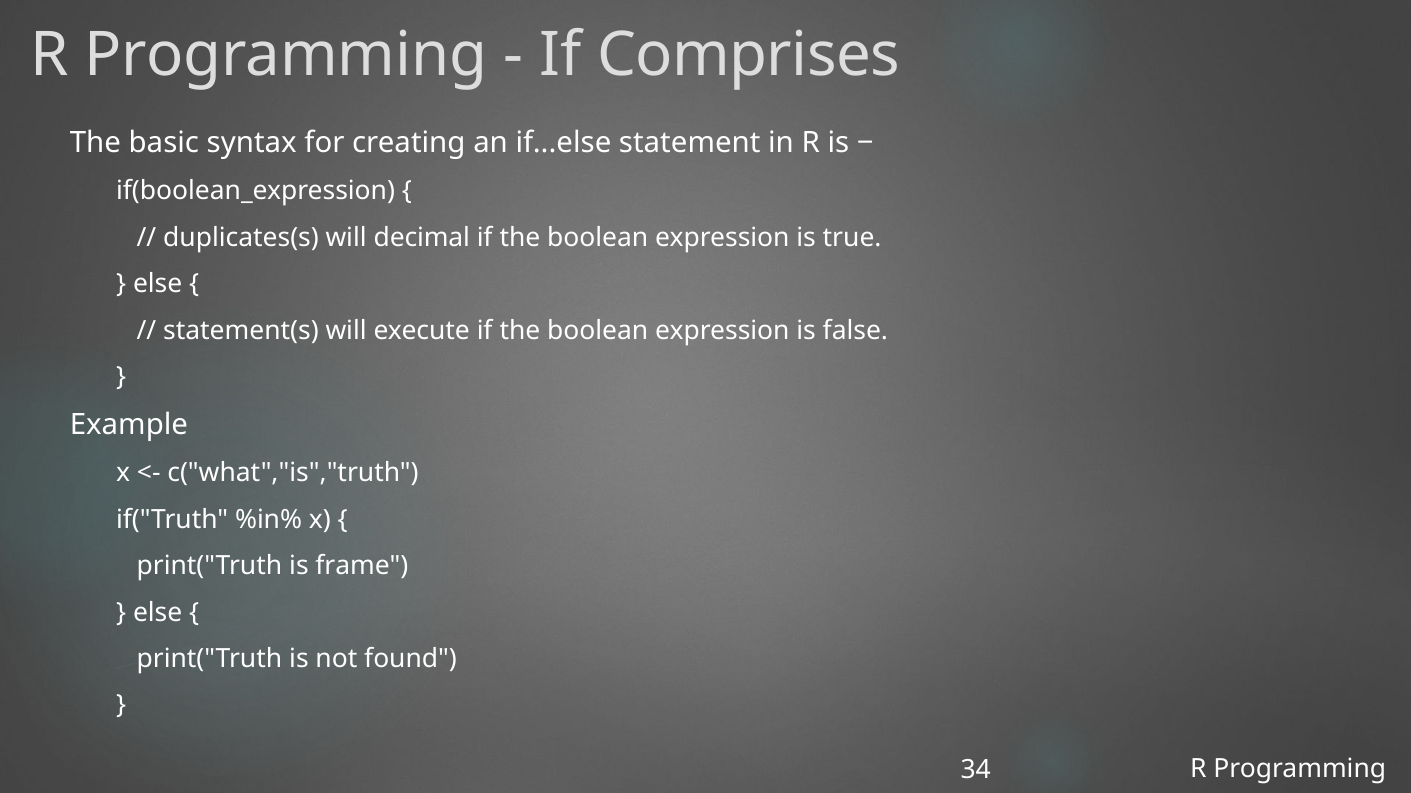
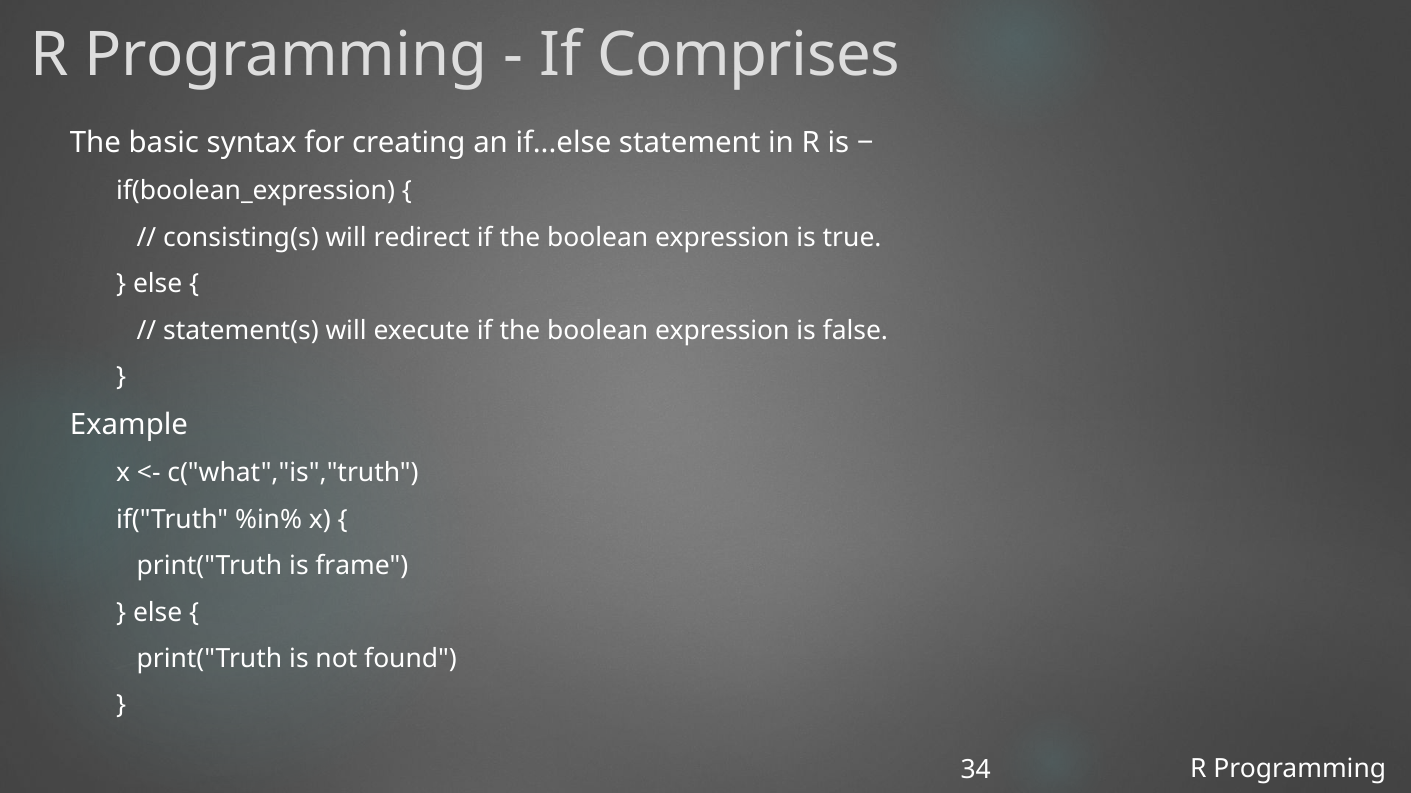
duplicates(s: duplicates(s -> consisting(s
decimal: decimal -> redirect
